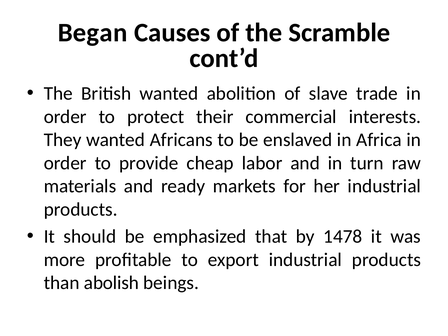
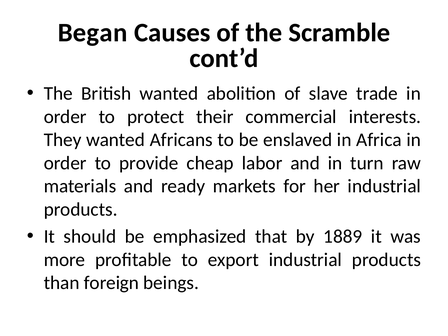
1478: 1478 -> 1889
abolish: abolish -> foreign
